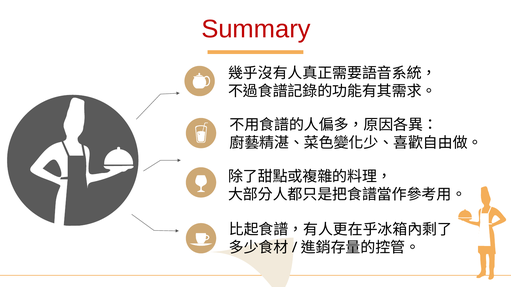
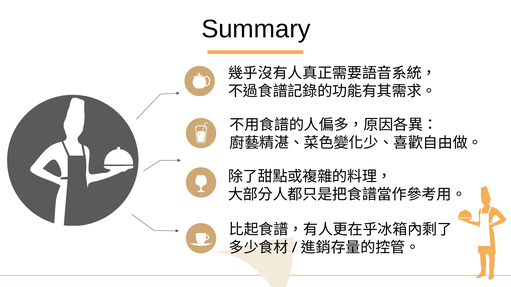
Summary colour: red -> black
